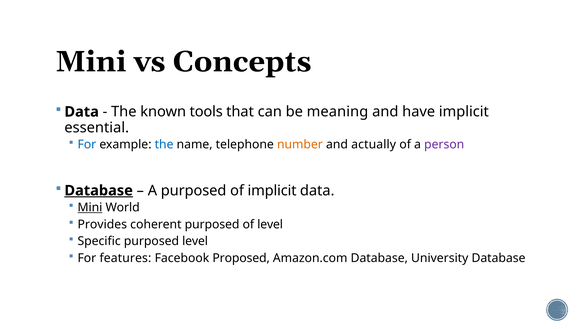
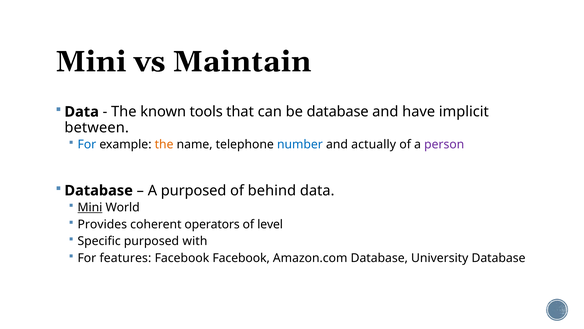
Concepts: Concepts -> Maintain
be meaning: meaning -> database
essential: essential -> between
the at (164, 144) colour: blue -> orange
number colour: orange -> blue
Database at (99, 190) underline: present -> none
of implicit: implicit -> behind
coherent purposed: purposed -> operators
purposed level: level -> with
Facebook Proposed: Proposed -> Facebook
